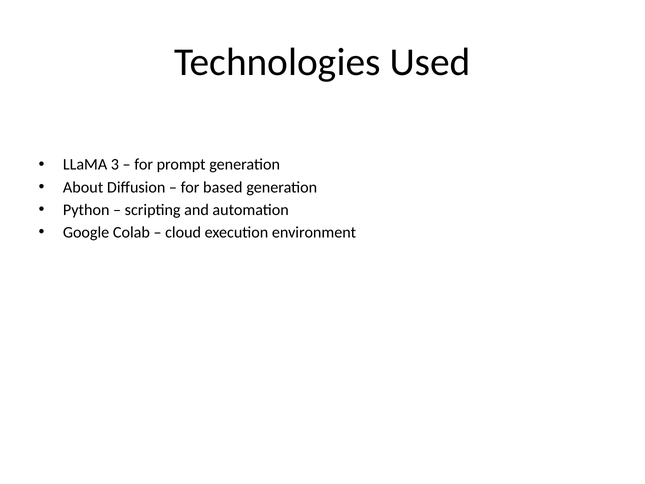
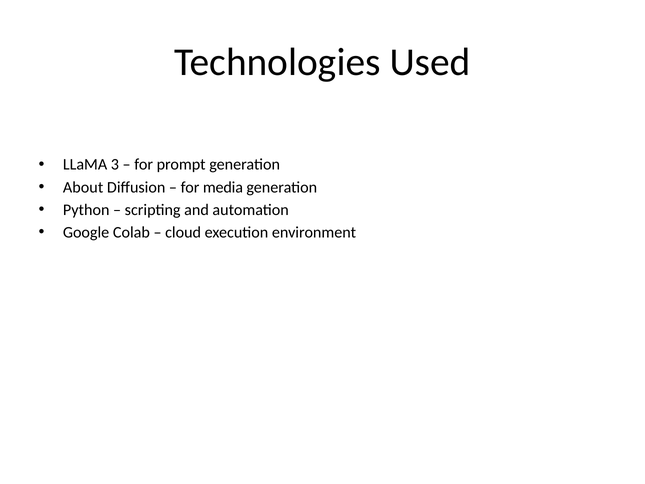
based: based -> media
